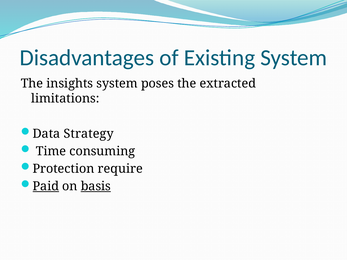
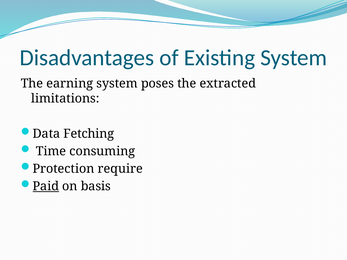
insights: insights -> earning
Strategy: Strategy -> Fetching
basis underline: present -> none
